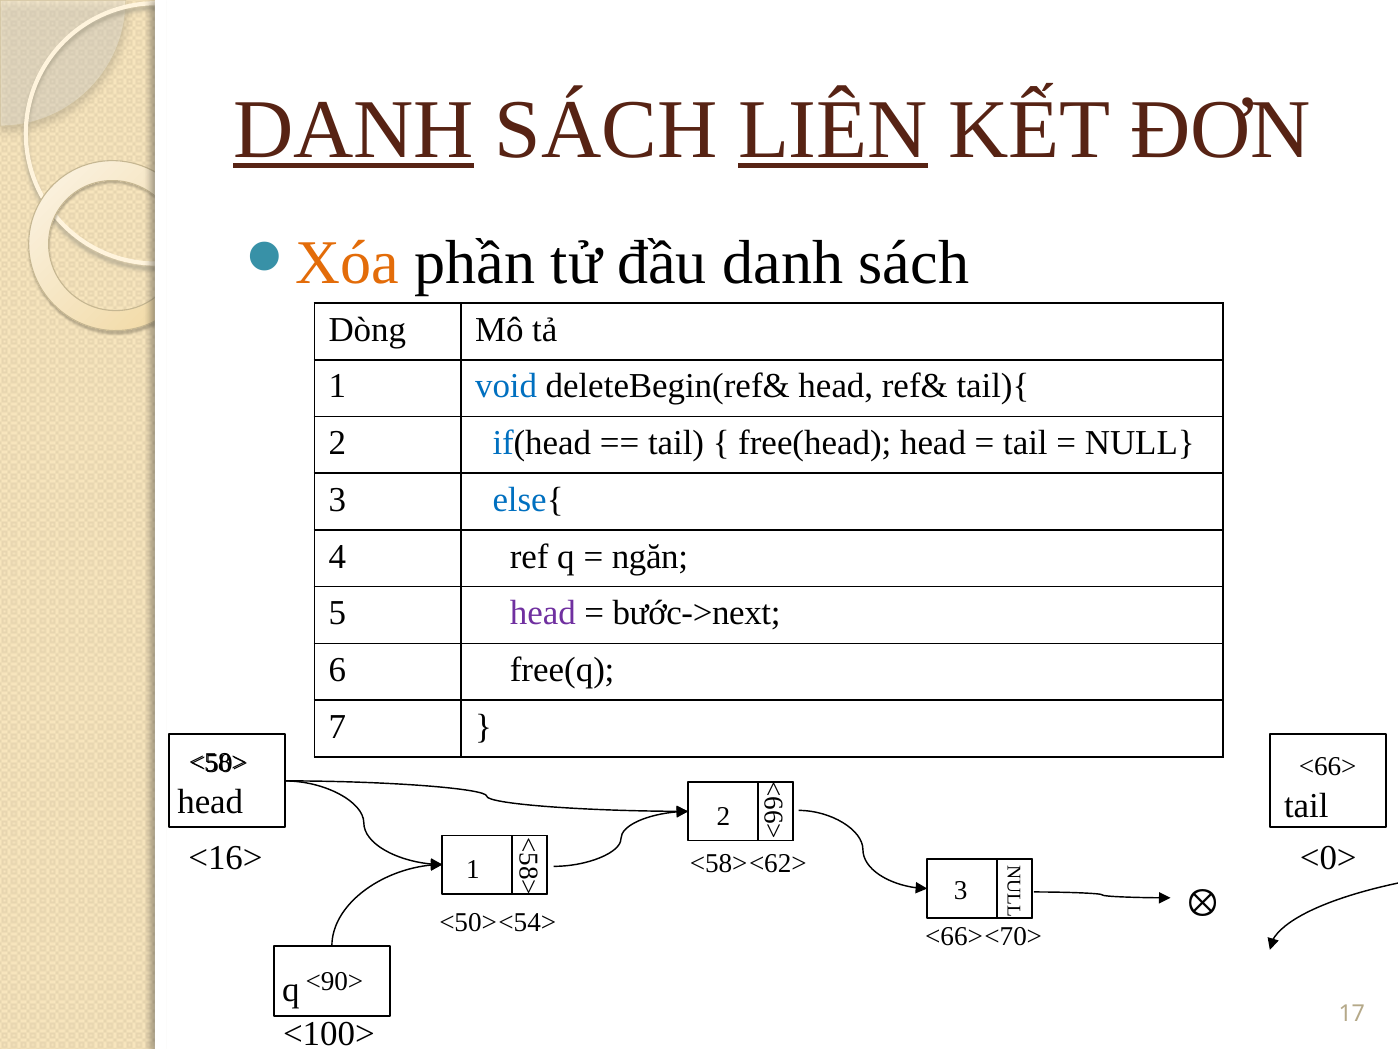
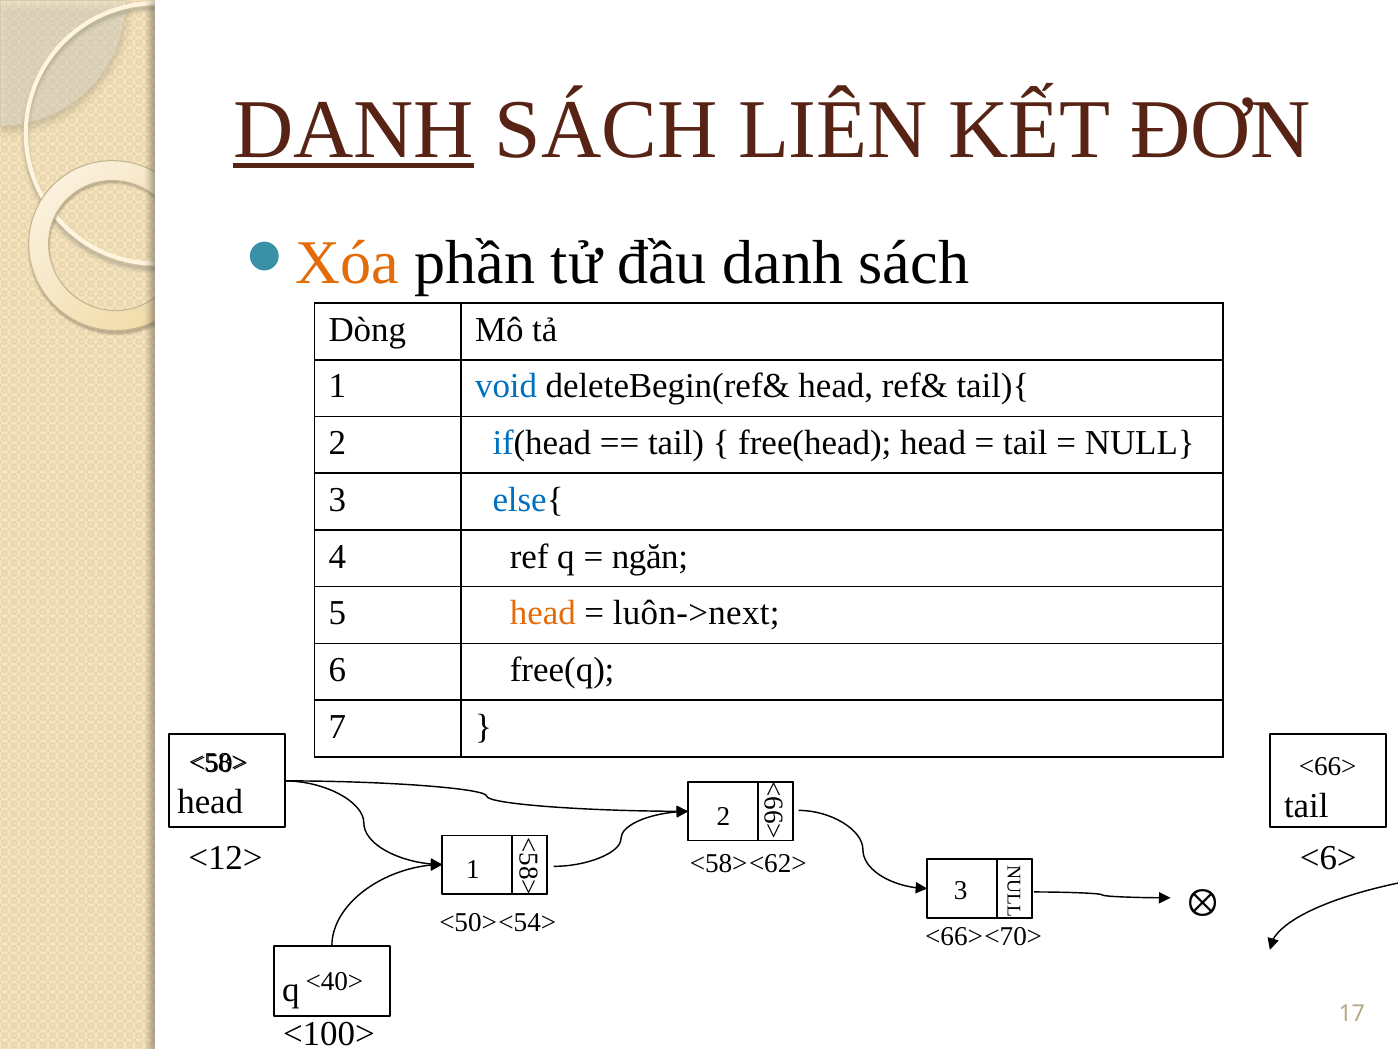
LIÊN underline: present -> none
head at (543, 613) colour: purple -> orange
bước->next: bước->next -> luôn->next
<16>: <16> -> <12>
<0>: <0> -> <6>
<90>: <90> -> <40>
